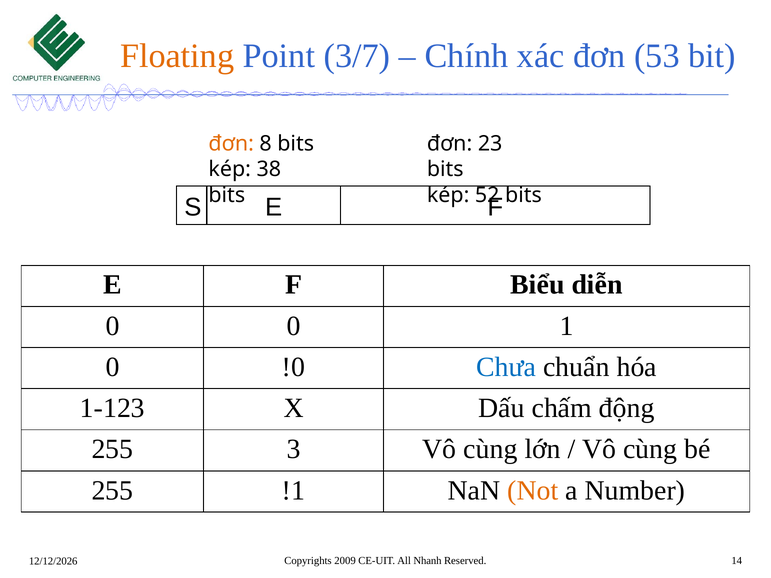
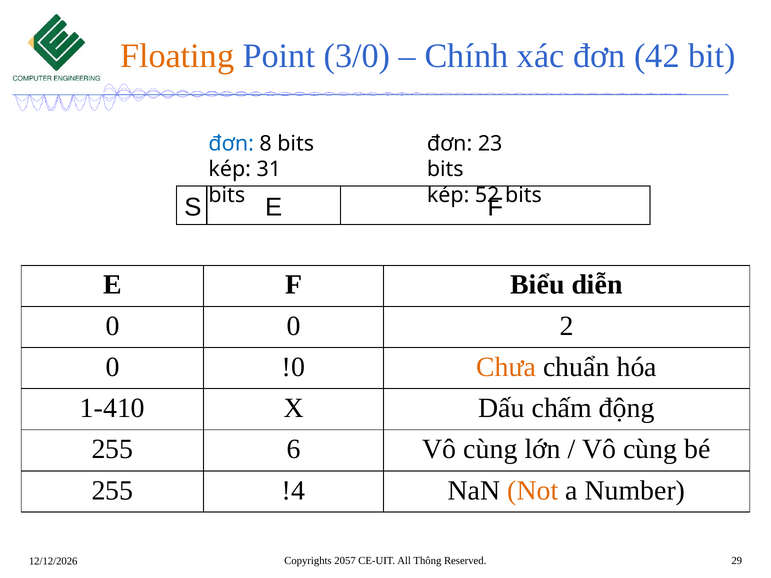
3/7: 3/7 -> 3/0
53: 53 -> 42
đơn at (231, 144) colour: orange -> blue
38: 38 -> 31
1: 1 -> 2
Chưa colour: blue -> orange
1-123: 1-123 -> 1-410
3: 3 -> 6
!1: !1 -> !4
2009: 2009 -> 2057
Nhanh: Nhanh -> Thông
14: 14 -> 29
